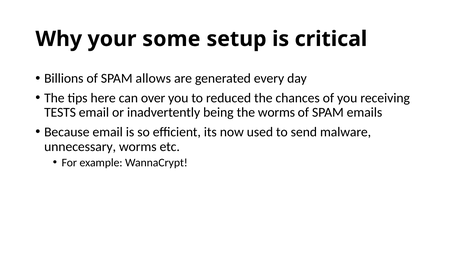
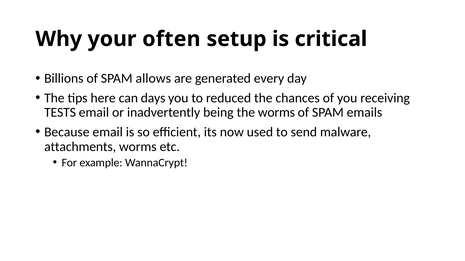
some: some -> often
over: over -> days
unnecessary: unnecessary -> attachments
